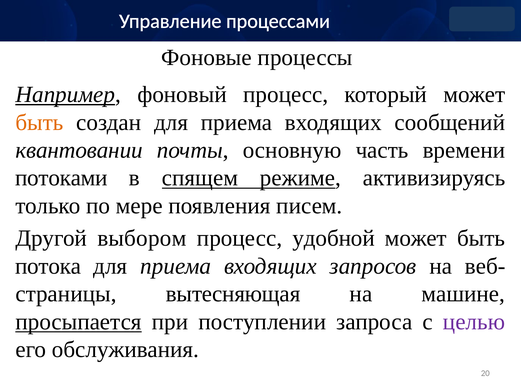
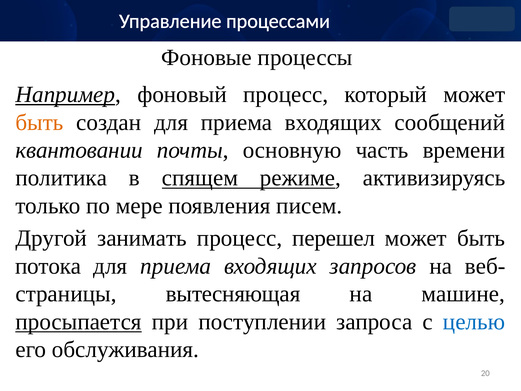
потоками: потоками -> политика
выбором: выбором -> занимать
удобной: удобной -> перешел
целью colour: purple -> blue
